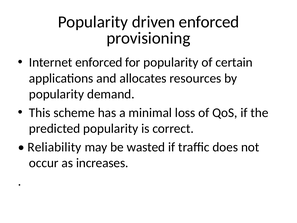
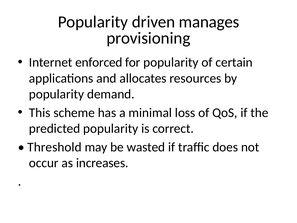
driven enforced: enforced -> manages
Reliability: Reliability -> Threshold
